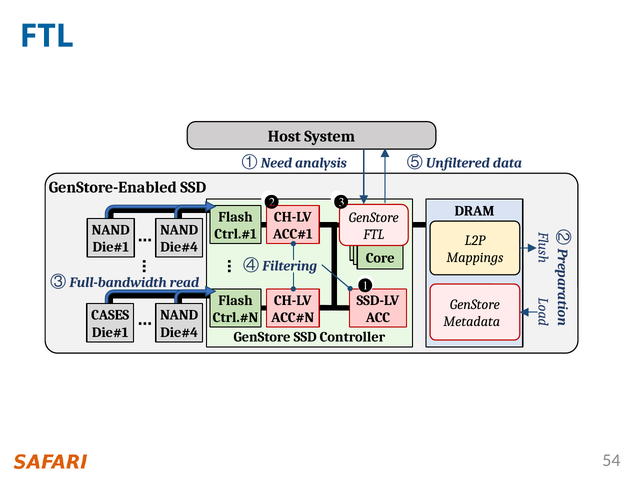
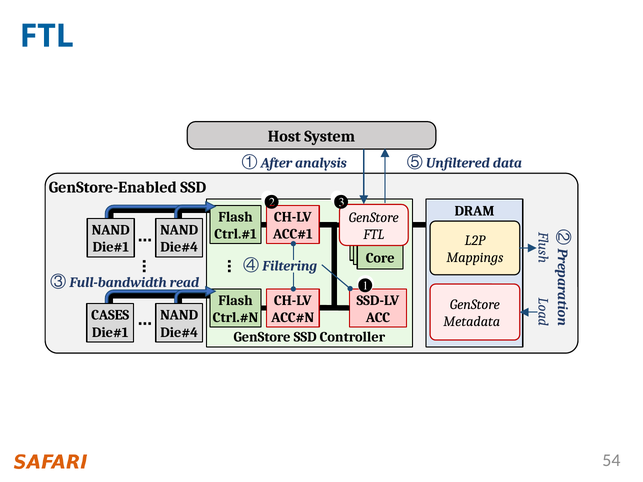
Need: Need -> After
